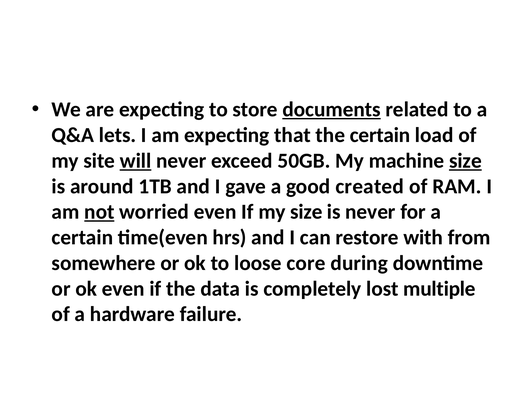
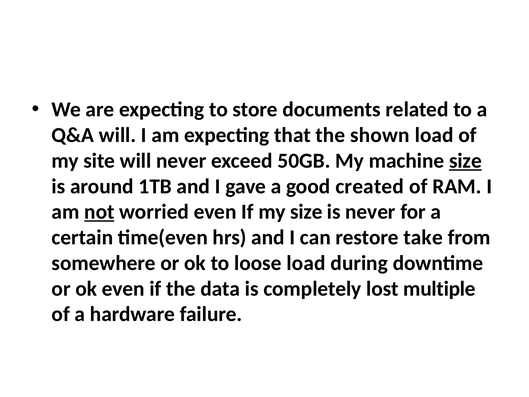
documents underline: present -> none
Q&A lets: lets -> will
the certain: certain -> shown
will at (136, 161) underline: present -> none
with: with -> take
loose core: core -> load
